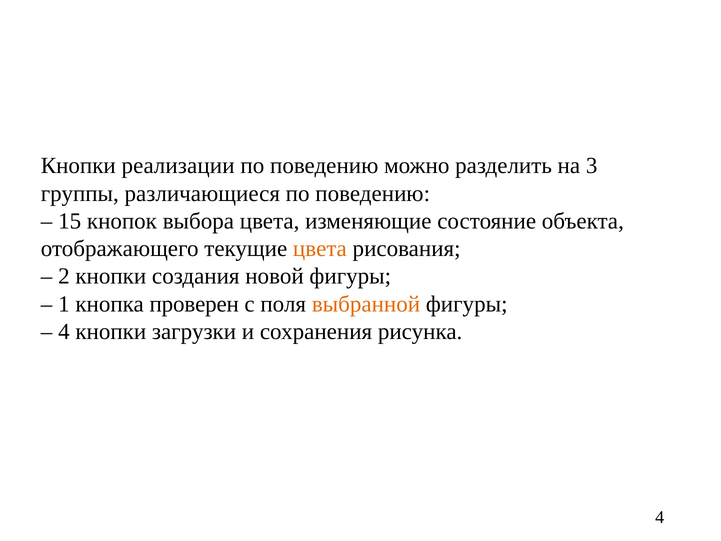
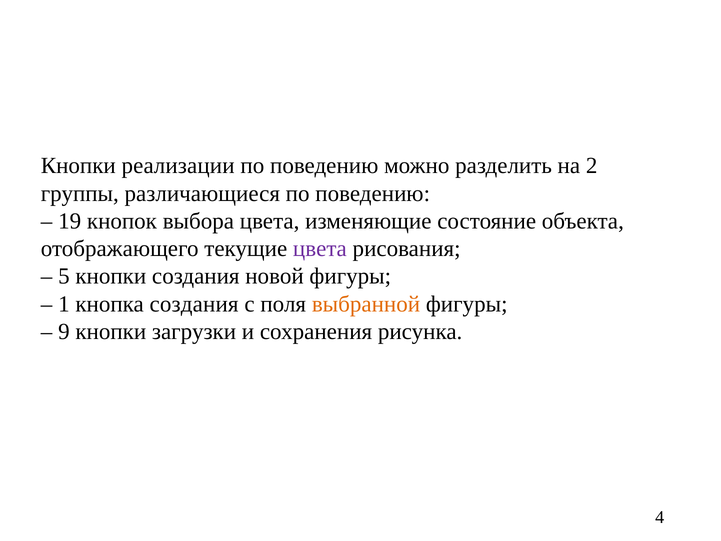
3: 3 -> 2
15: 15 -> 19
цвета at (320, 249) colour: orange -> purple
2: 2 -> 5
кнопка проверен: проверен -> создания
4 at (64, 331): 4 -> 9
